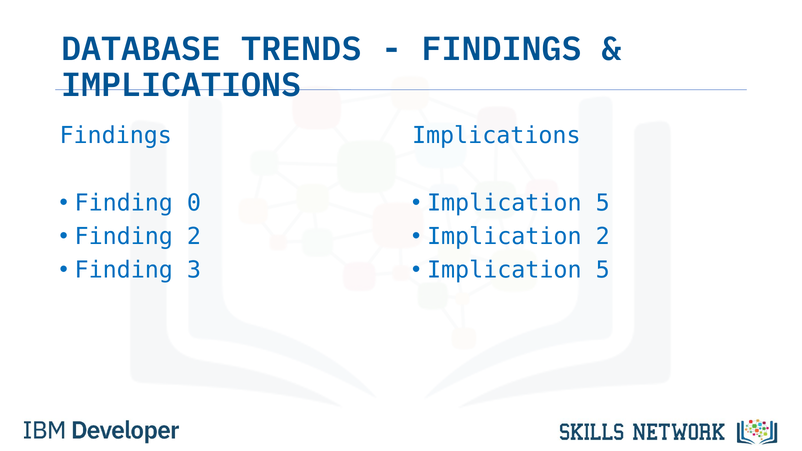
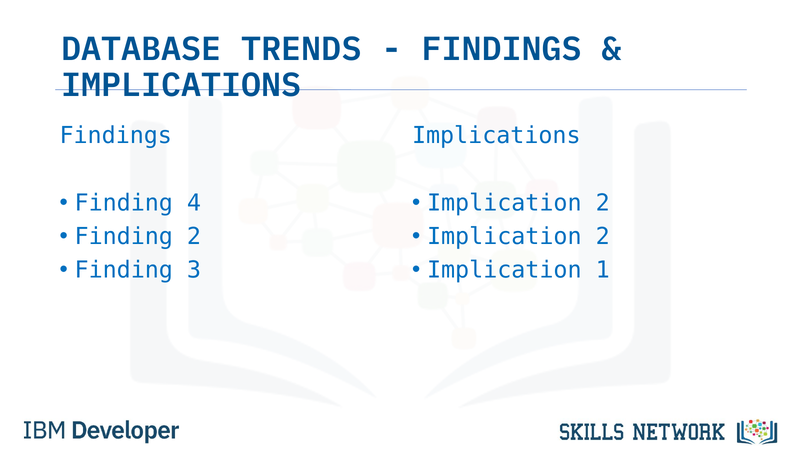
0: 0 -> 4
5 at (603, 203): 5 -> 2
5 at (603, 270): 5 -> 1
